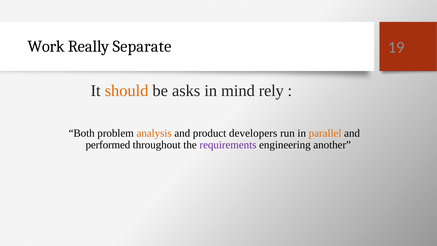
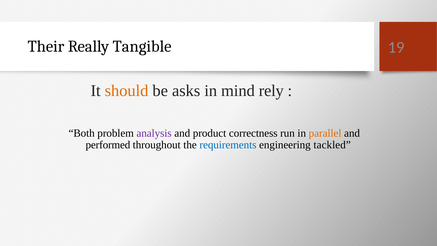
Work: Work -> Their
Separate: Separate -> Tangible
analysis colour: orange -> purple
developers: developers -> correctness
requirements colour: purple -> blue
another: another -> tackled
